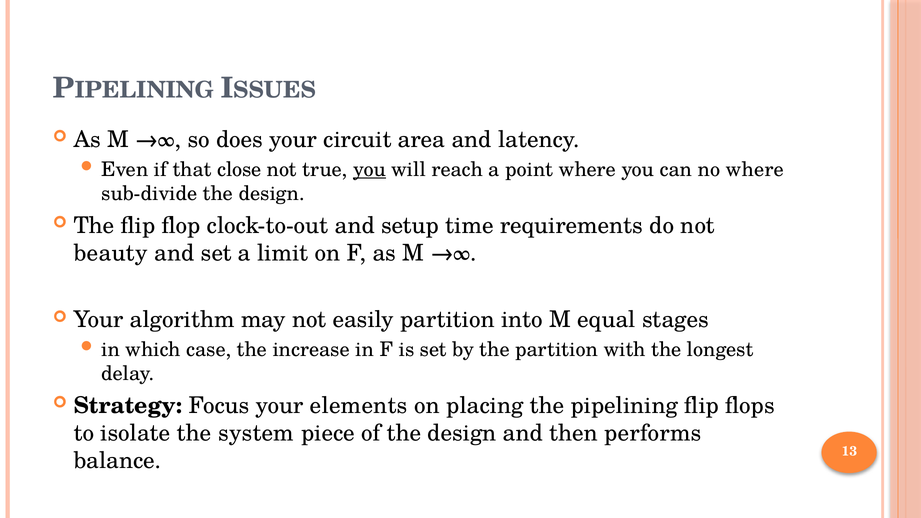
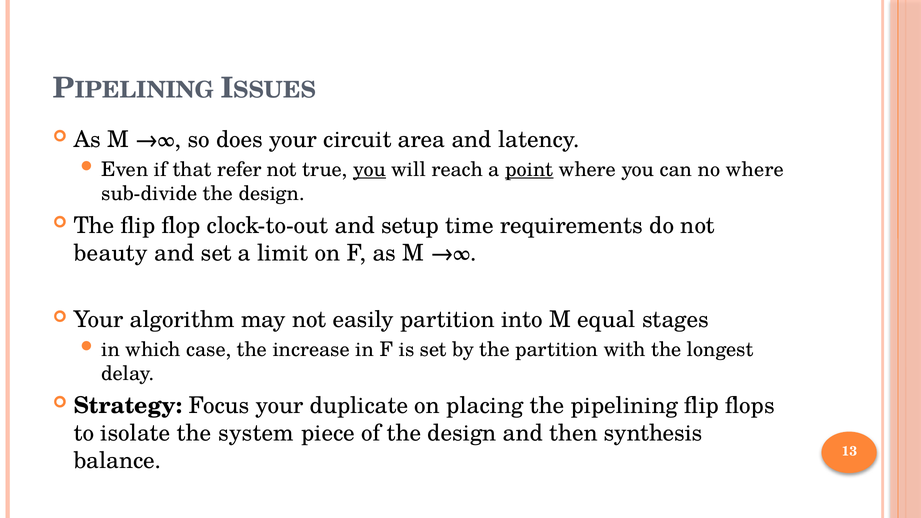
close: close -> refer
point underline: none -> present
elements: elements -> duplicate
performs: performs -> synthesis
